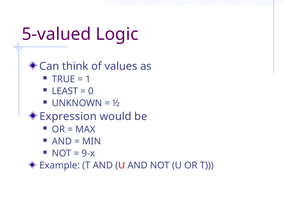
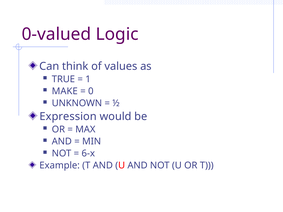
5-valued: 5-valued -> 0-valued
LEAST: LEAST -> MAKE
9-x: 9-x -> 6-x
